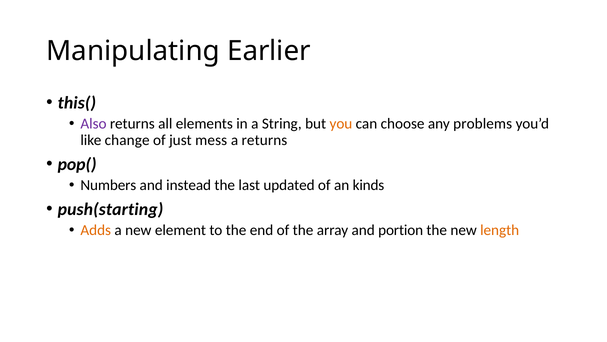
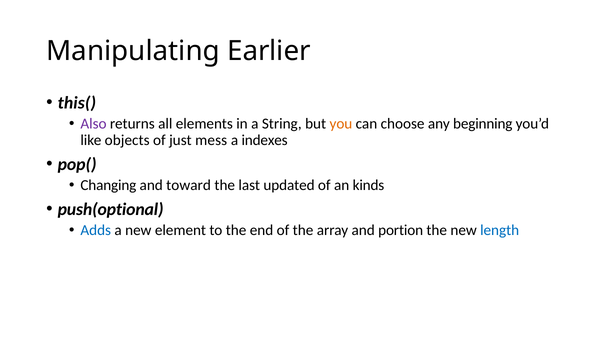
problems: problems -> beginning
change: change -> objects
a returns: returns -> indexes
Numbers: Numbers -> Changing
instead: instead -> toward
push(starting: push(starting -> push(optional
Adds colour: orange -> blue
length colour: orange -> blue
